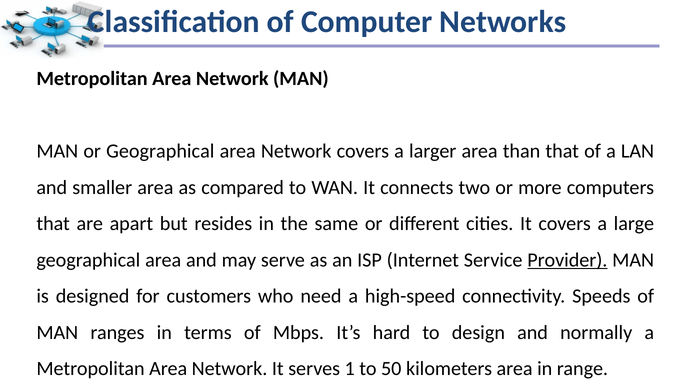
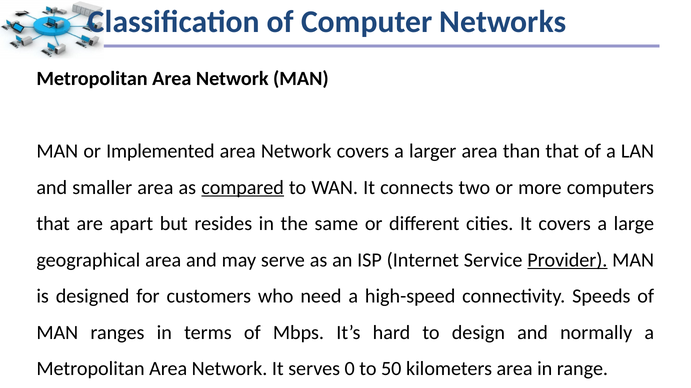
or Geographical: Geographical -> Implemented
compared underline: none -> present
1: 1 -> 0
